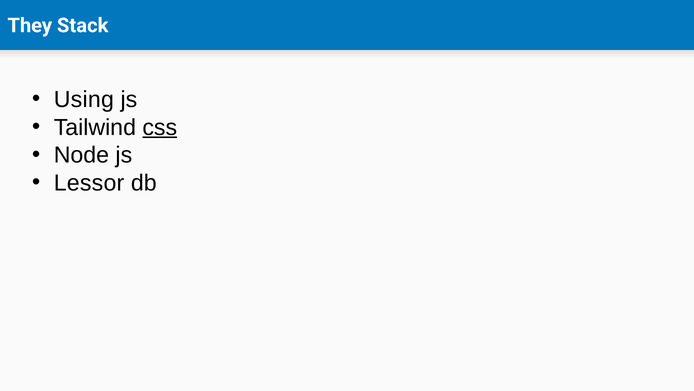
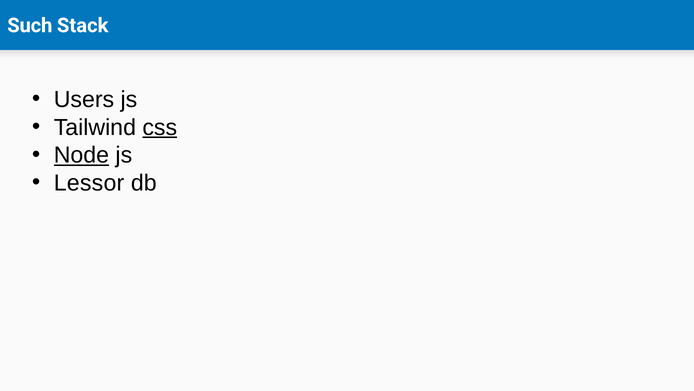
They: They -> Such
Using: Using -> Users
Node underline: none -> present
